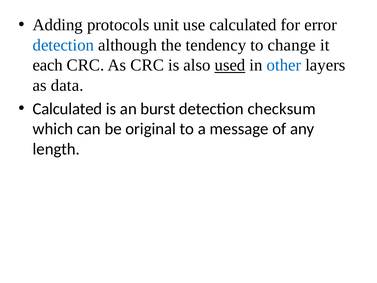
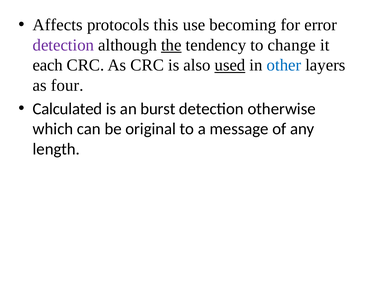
Adding: Adding -> Affects
unit: unit -> this
use calculated: calculated -> becoming
detection at (63, 45) colour: blue -> purple
the underline: none -> present
data: data -> four
checksum: checksum -> otherwise
